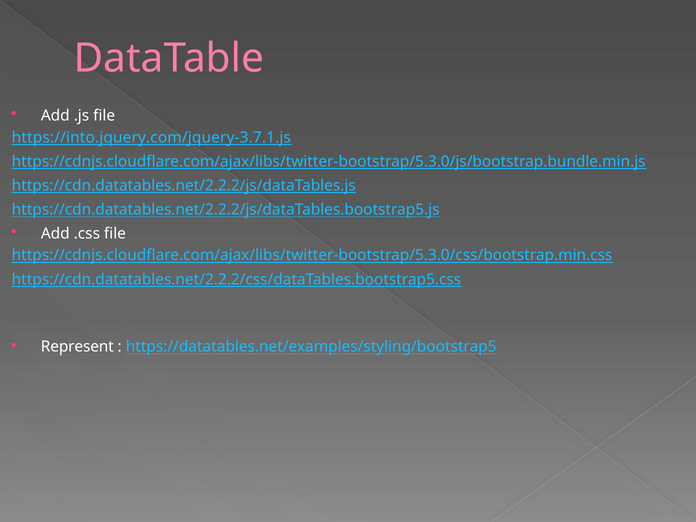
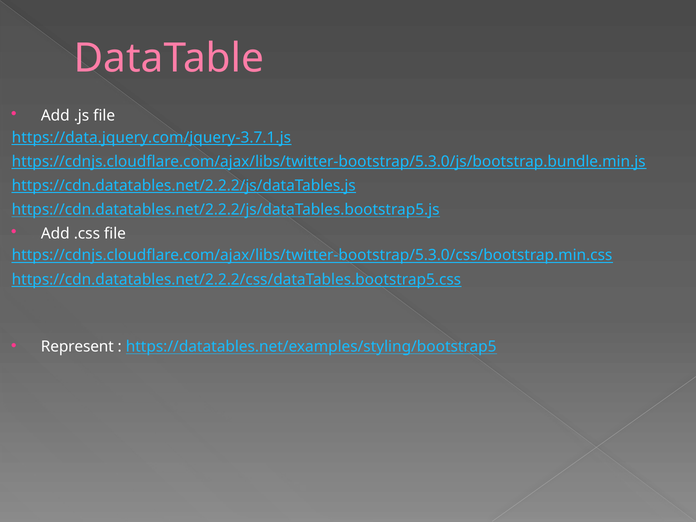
https://into.jquery.com/jquery-3.7.1.js: https://into.jquery.com/jquery-3.7.1.js -> https://data.jquery.com/jquery-3.7.1.js
